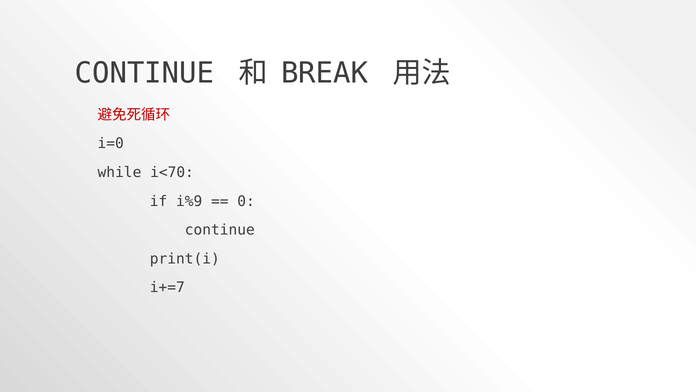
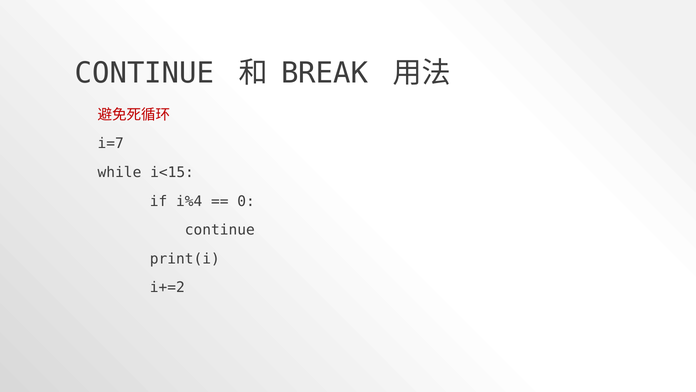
i=0: i=0 -> i=7
i<70: i<70 -> i<15
i%9: i%9 -> i%4
i+=7: i+=7 -> i+=2
